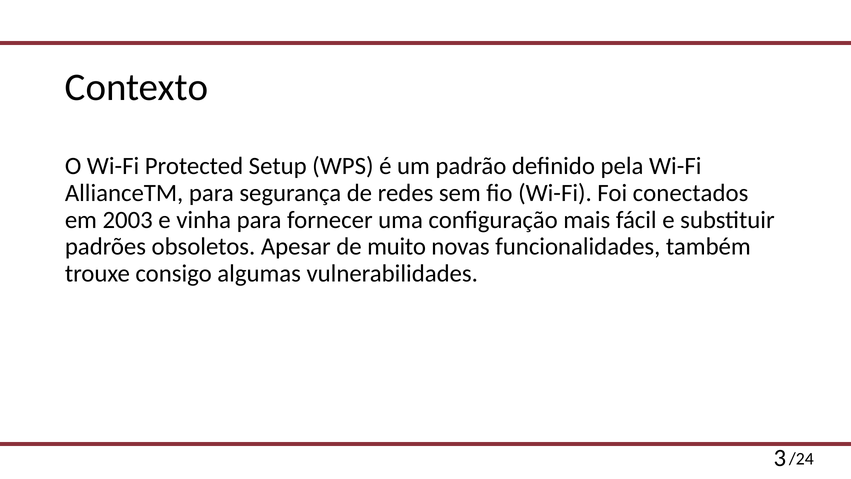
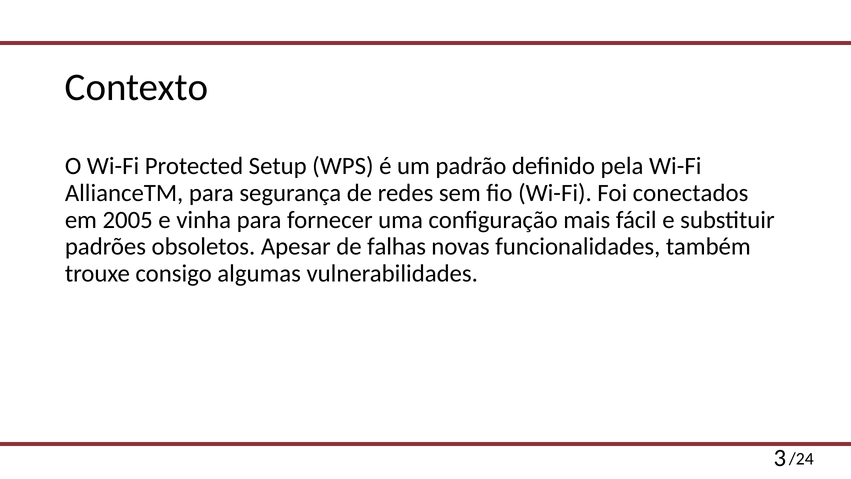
2003: 2003 -> 2005
muito: muito -> falhas
